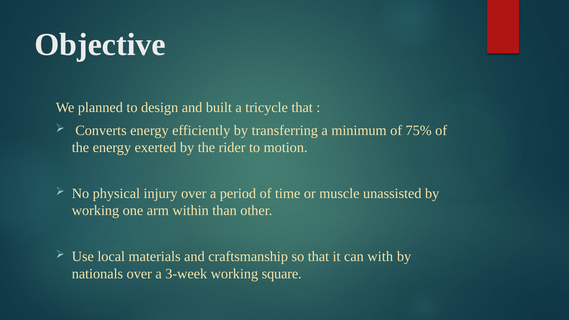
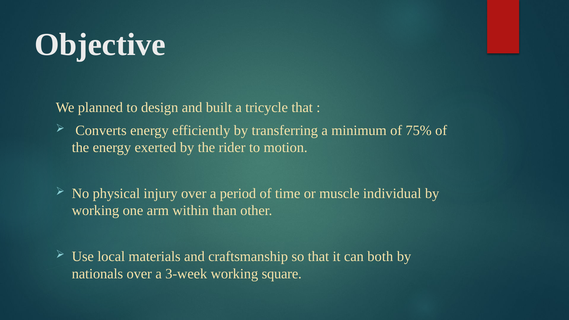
unassisted: unassisted -> individual
with: with -> both
